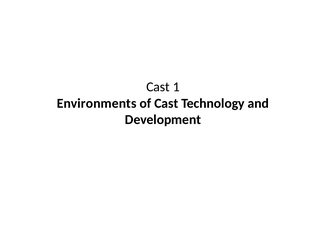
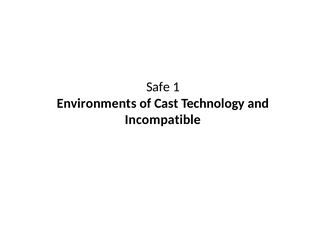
Cast at (158, 87): Cast -> Safe
Development: Development -> Incompatible
